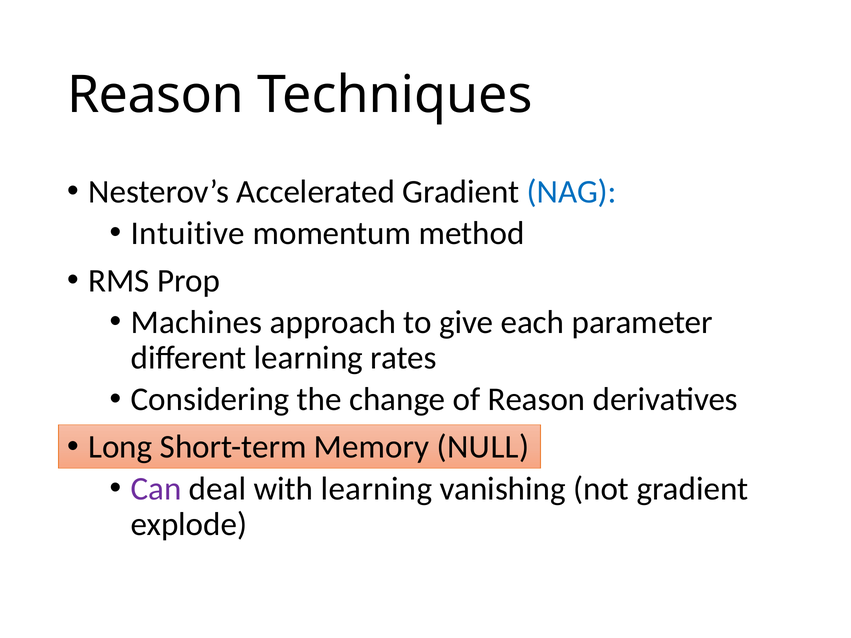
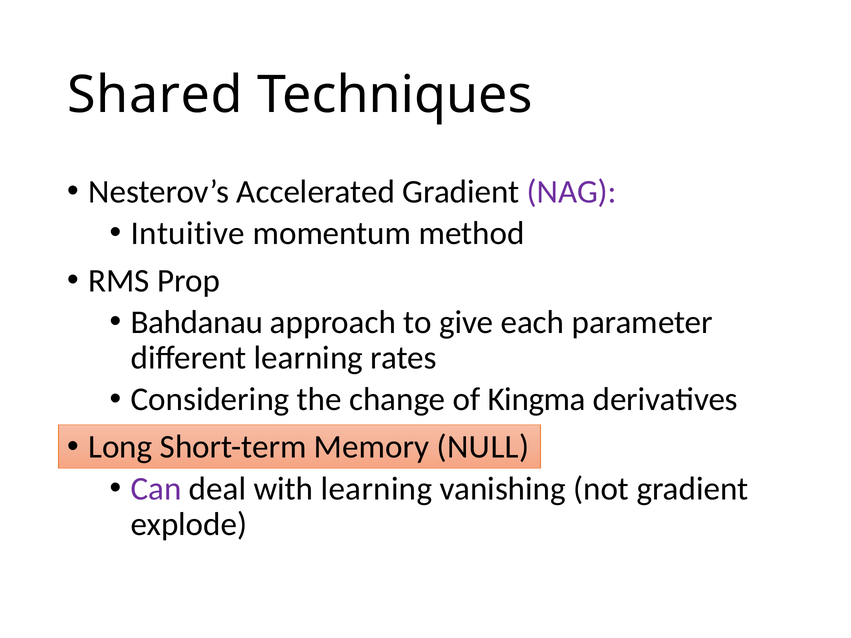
Reason at (156, 95): Reason -> Shared
NAG colour: blue -> purple
Machines: Machines -> Bahdanau
of Reason: Reason -> Kingma
